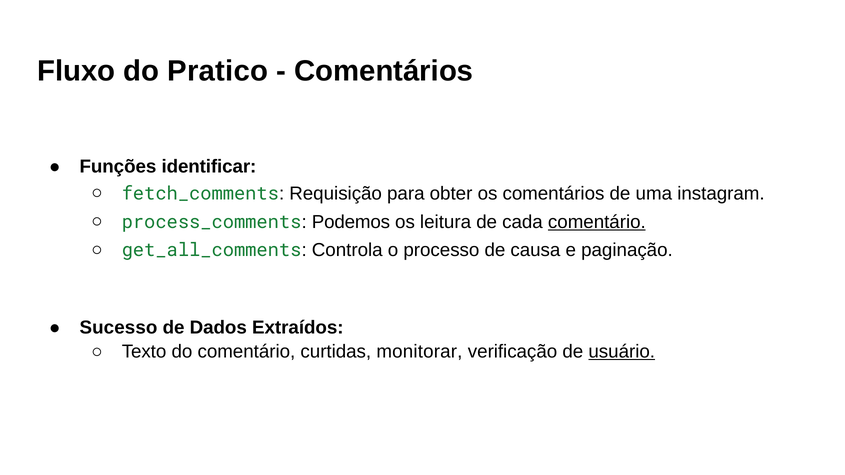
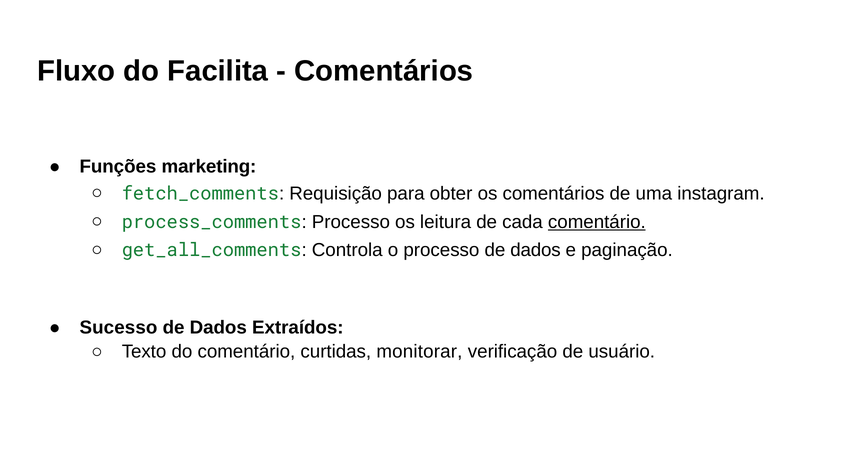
Pratico: Pratico -> Facilita
identificar: identificar -> marketing
process_comments Podemos: Podemos -> Processo
processo de causa: causa -> dados
usuário underline: present -> none
